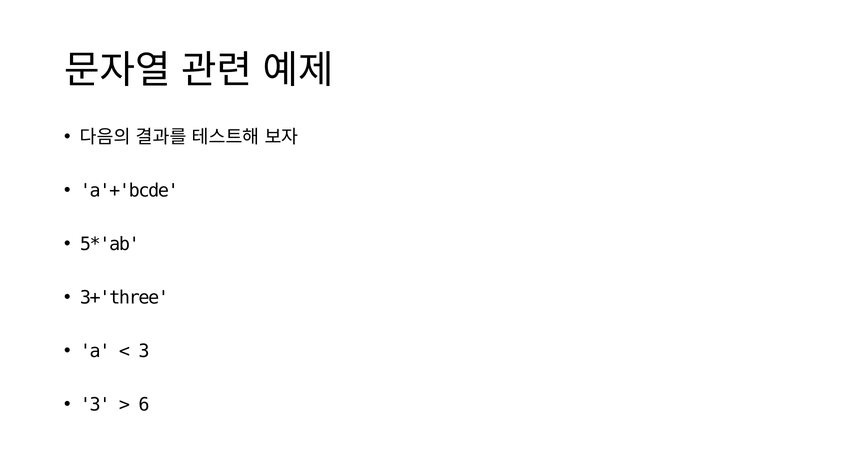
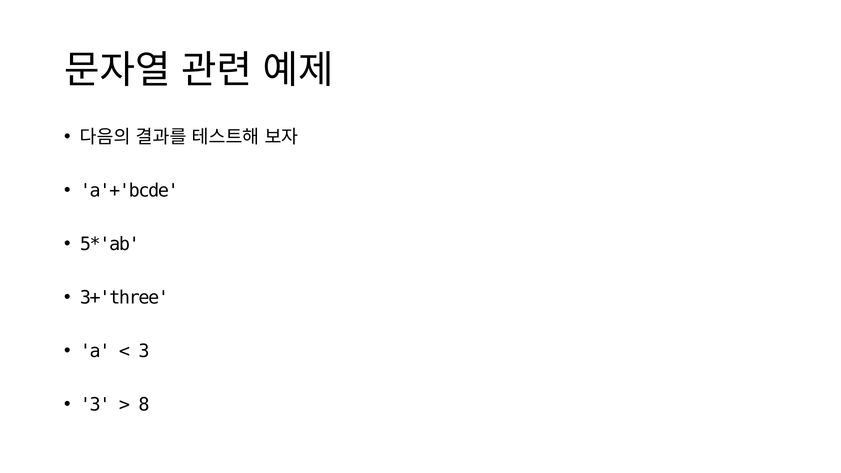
6: 6 -> 8
